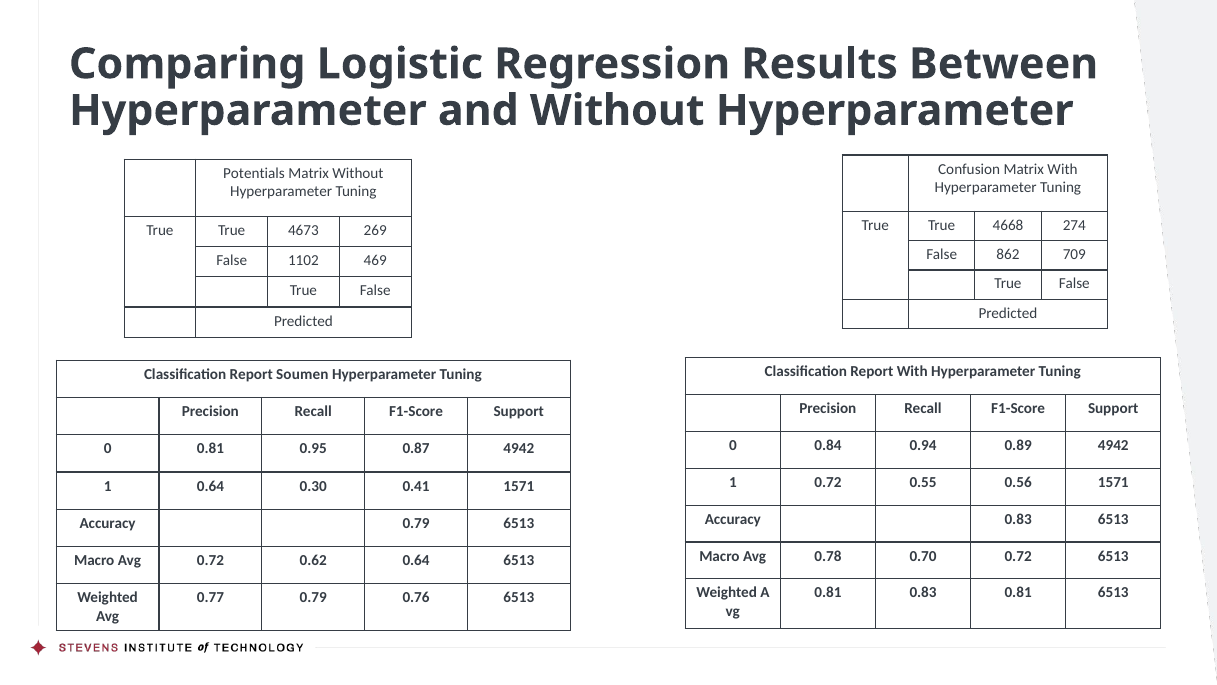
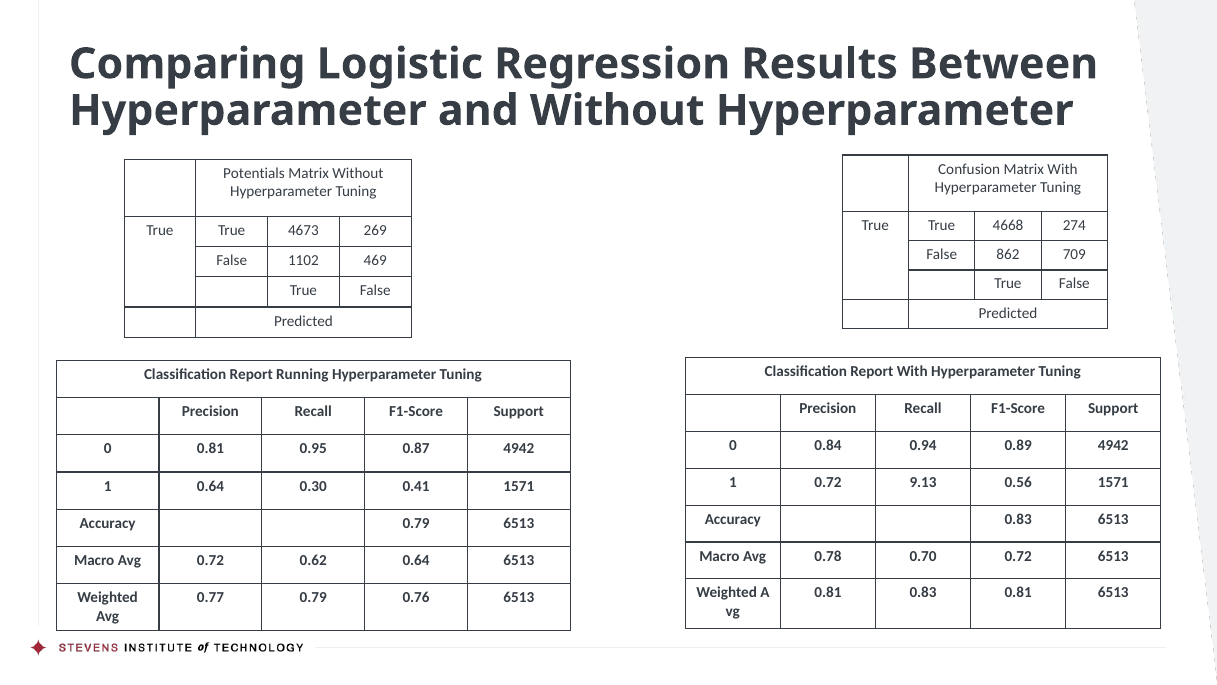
Soumen: Soumen -> Running
0.55: 0.55 -> 9.13
